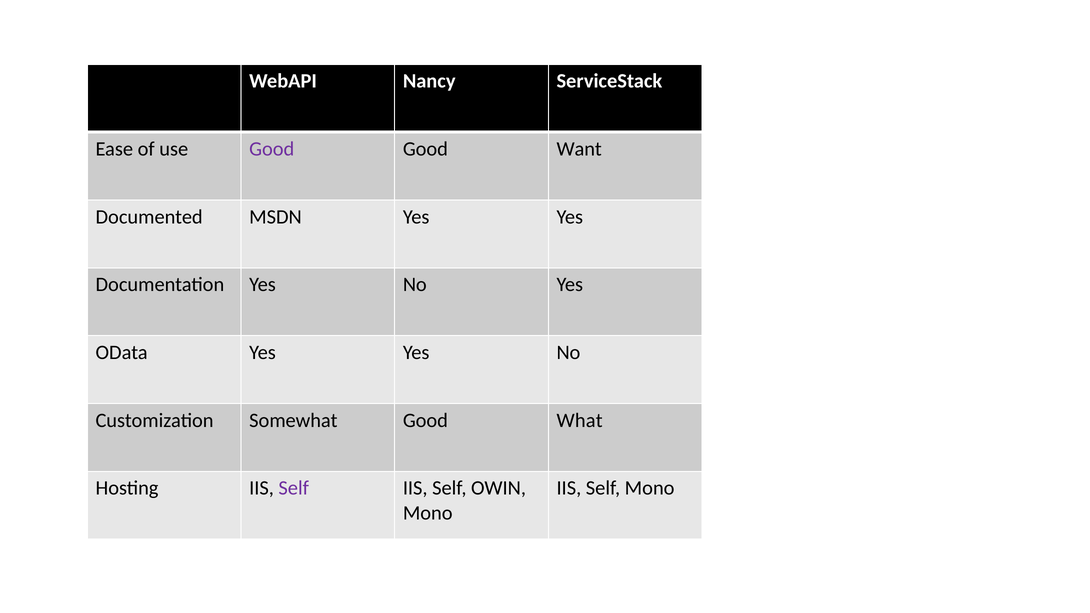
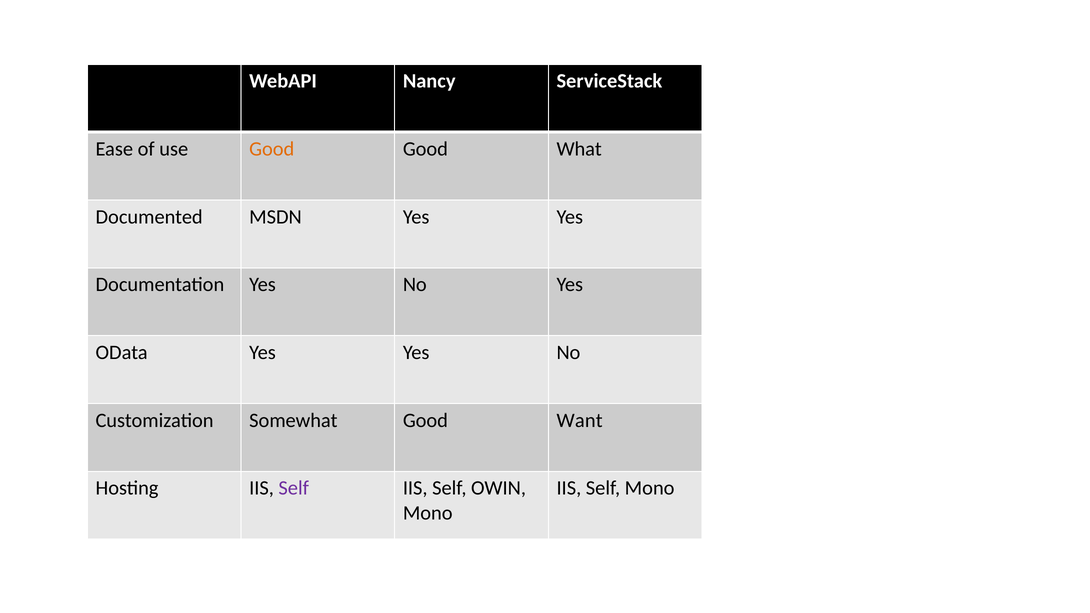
Good at (272, 149) colour: purple -> orange
Want: Want -> What
What: What -> Want
